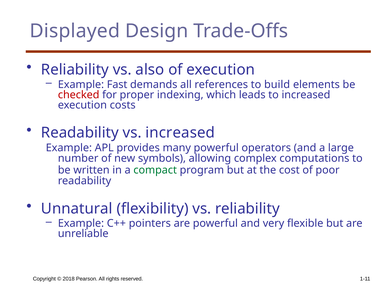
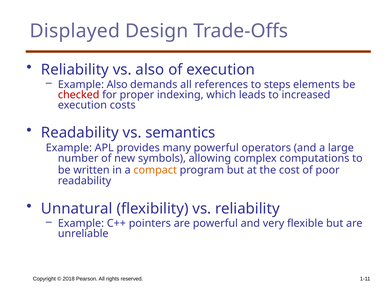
Example Fast: Fast -> Also
build: build -> steps
vs increased: increased -> semantics
compact colour: green -> orange
